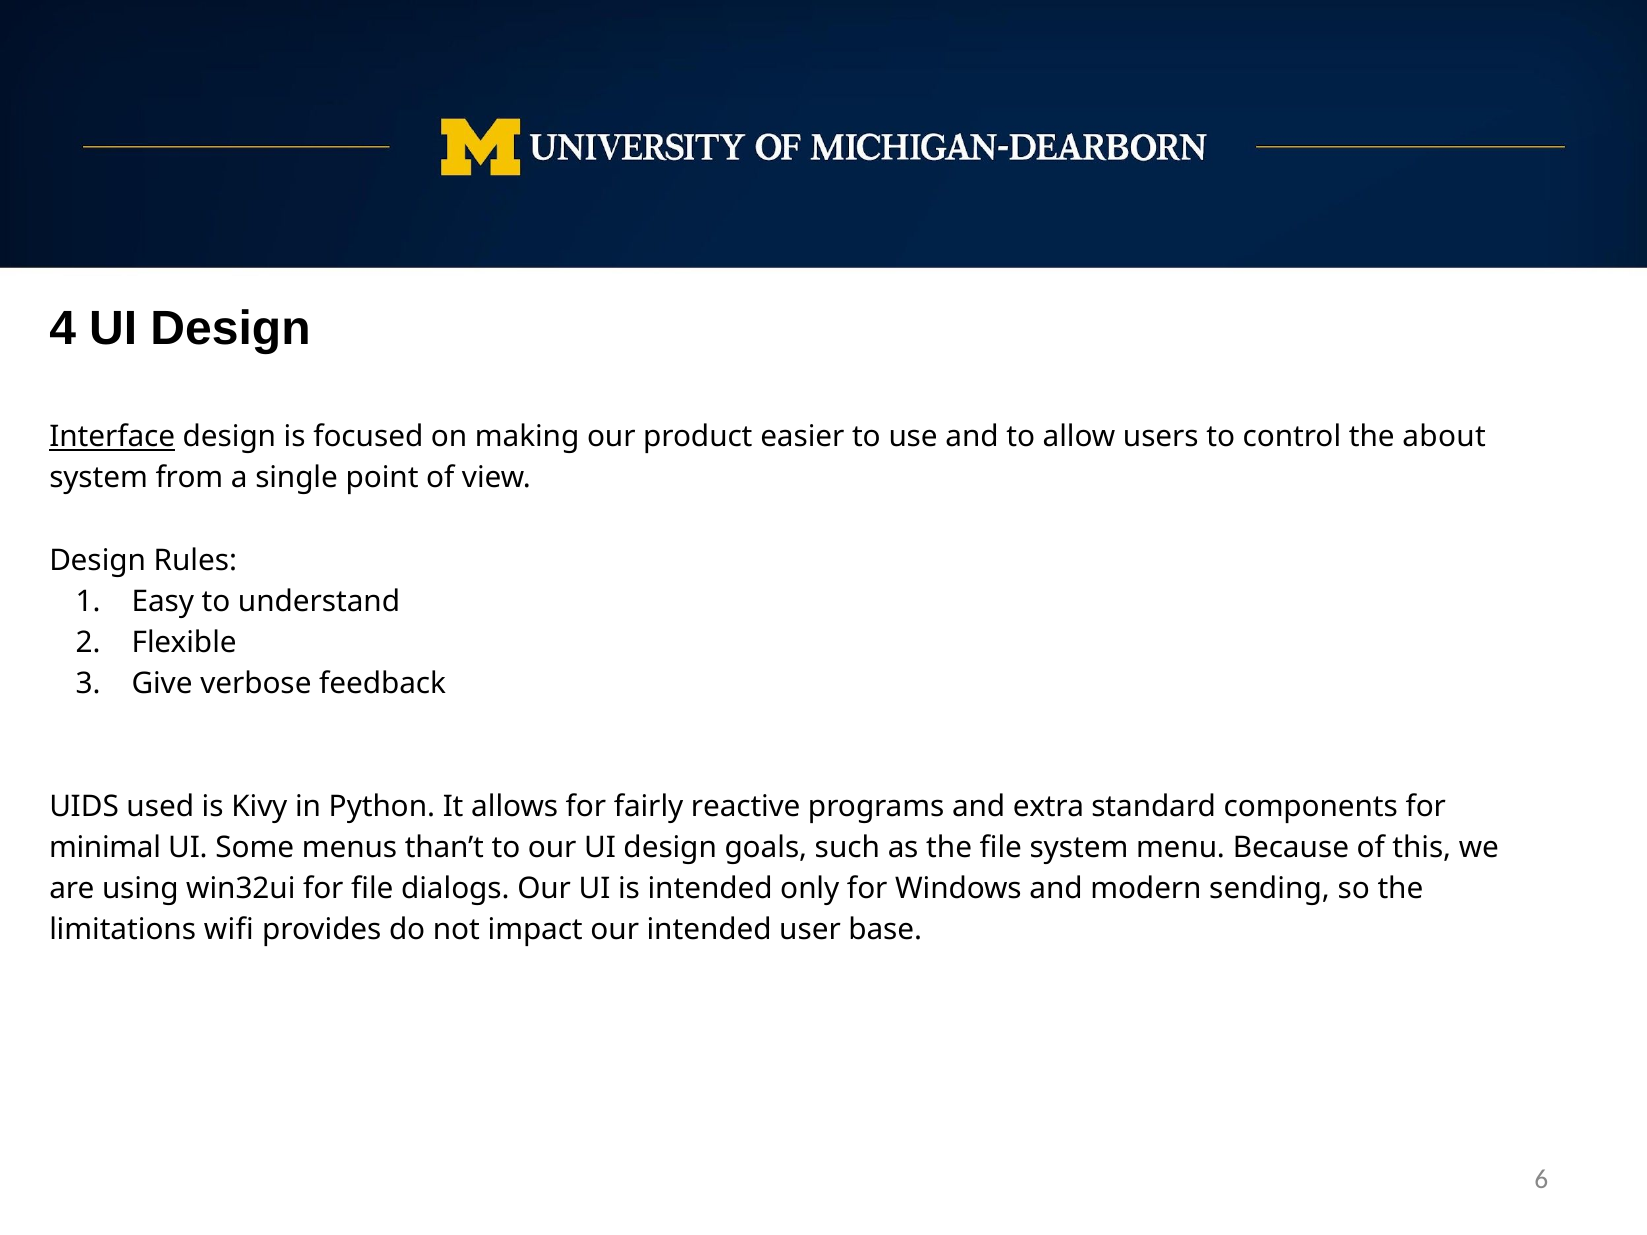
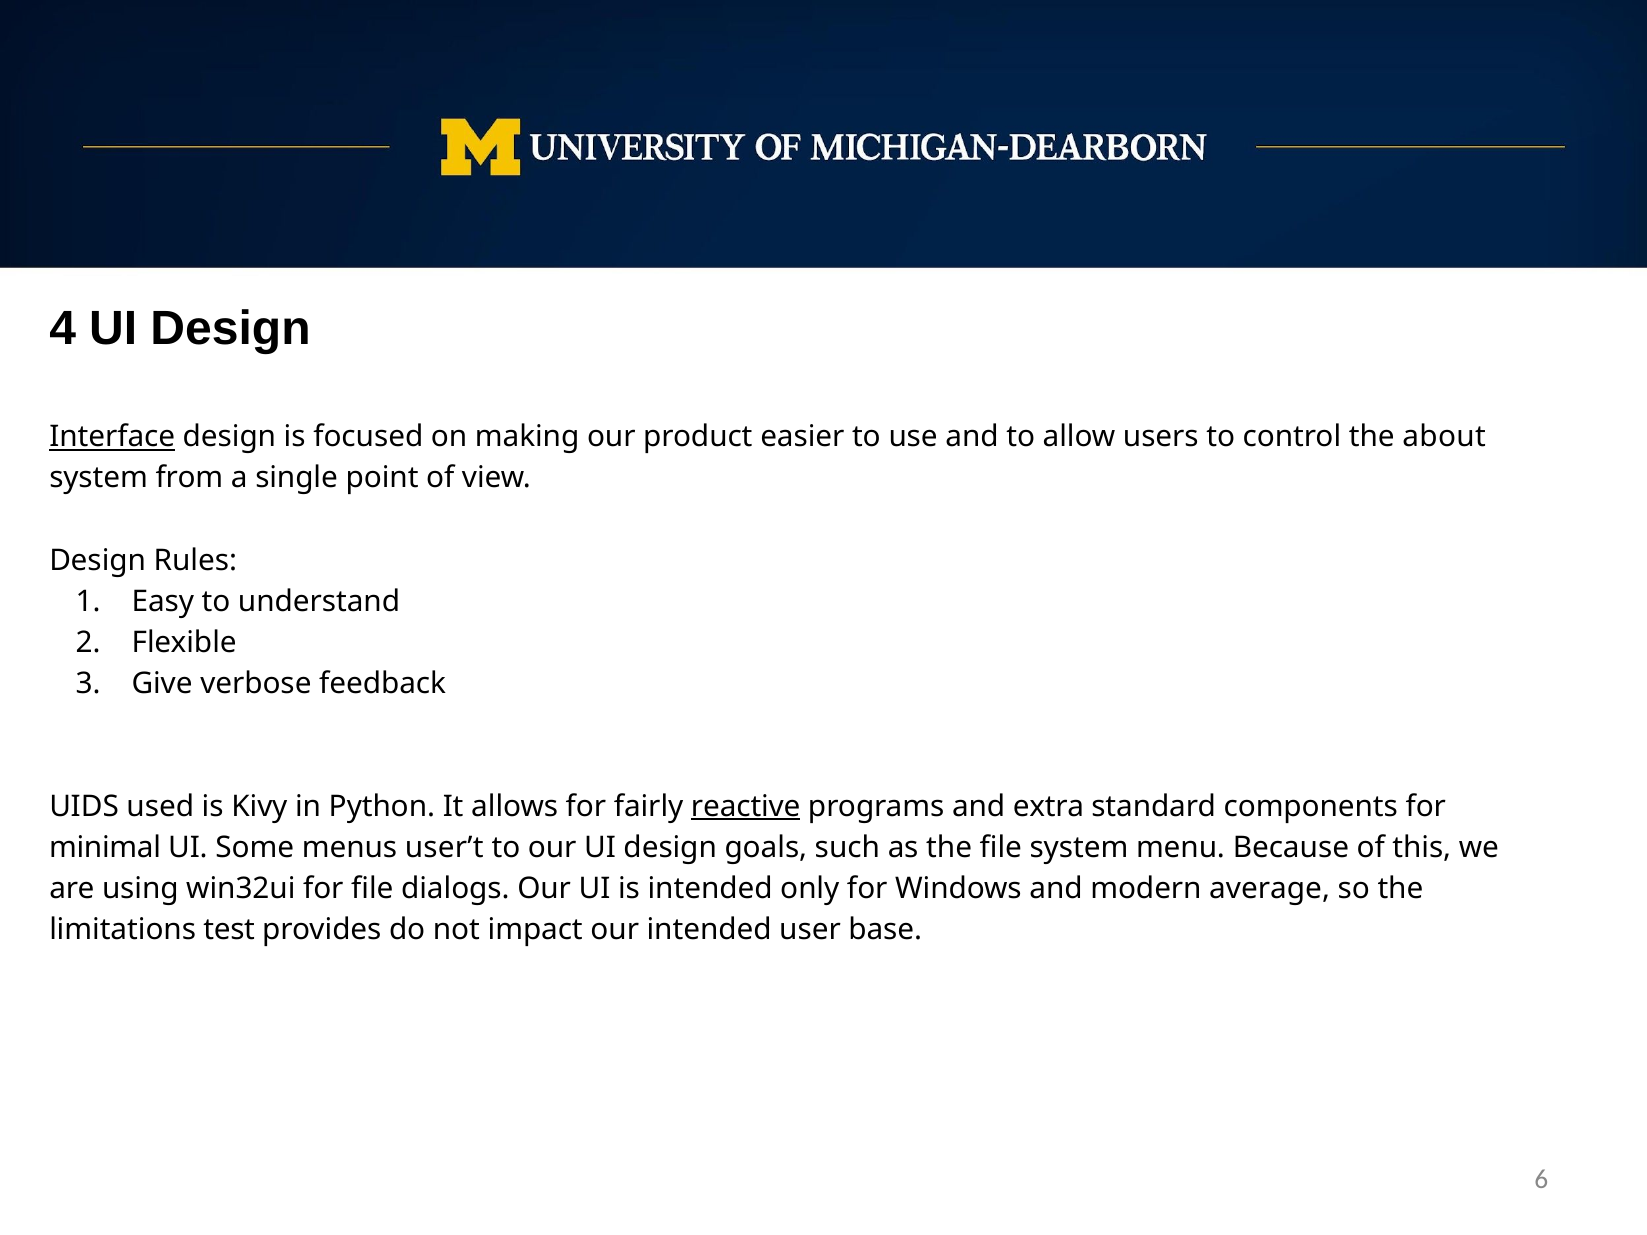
reactive underline: none -> present
than’t: than’t -> user’t
sending: sending -> average
wifi: wifi -> test
